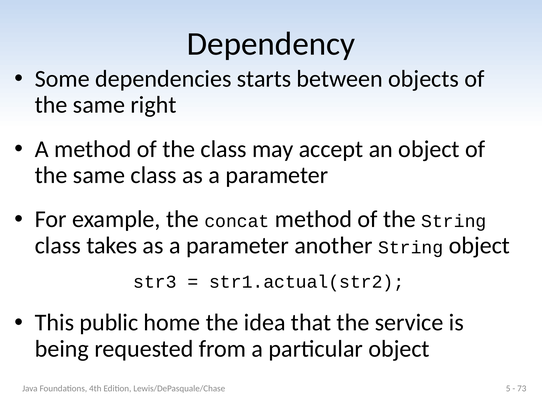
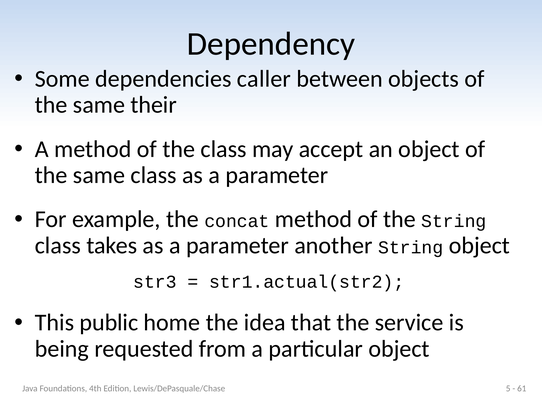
starts: starts -> caller
right: right -> their
73: 73 -> 61
